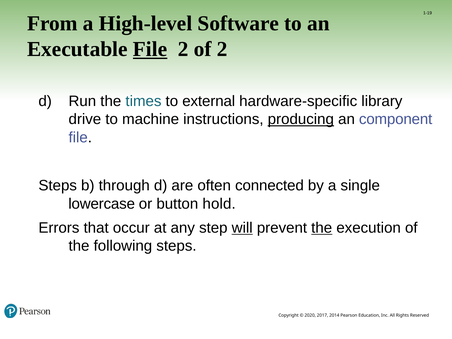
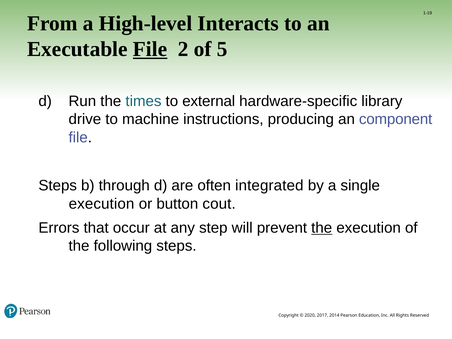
Software: Software -> Interacts
of 2: 2 -> 5
producing underline: present -> none
connected: connected -> integrated
lowercase at (102, 204): lowercase -> execution
hold: hold -> cout
will underline: present -> none
